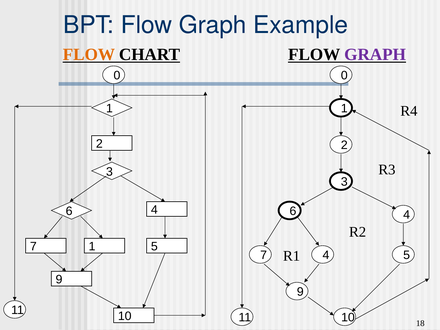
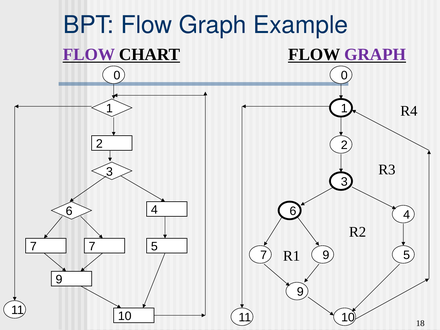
FLOW at (89, 55) colour: orange -> purple
7 1: 1 -> 7
4 at (326, 255): 4 -> 9
